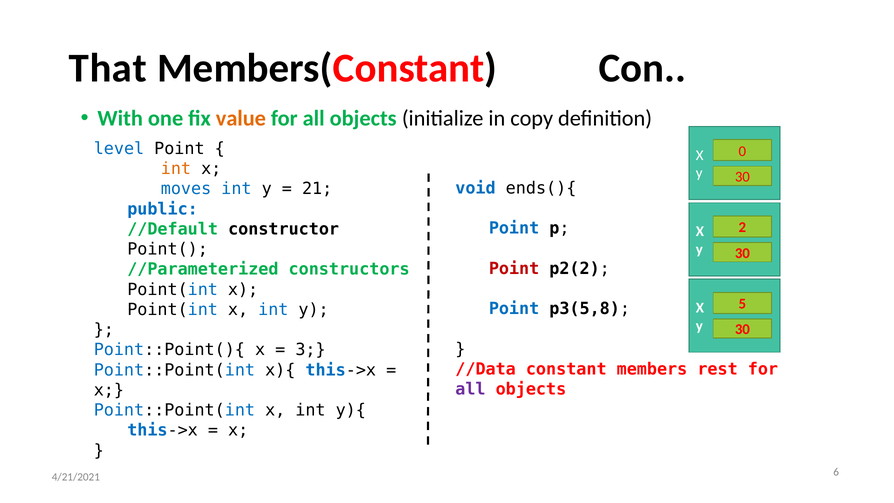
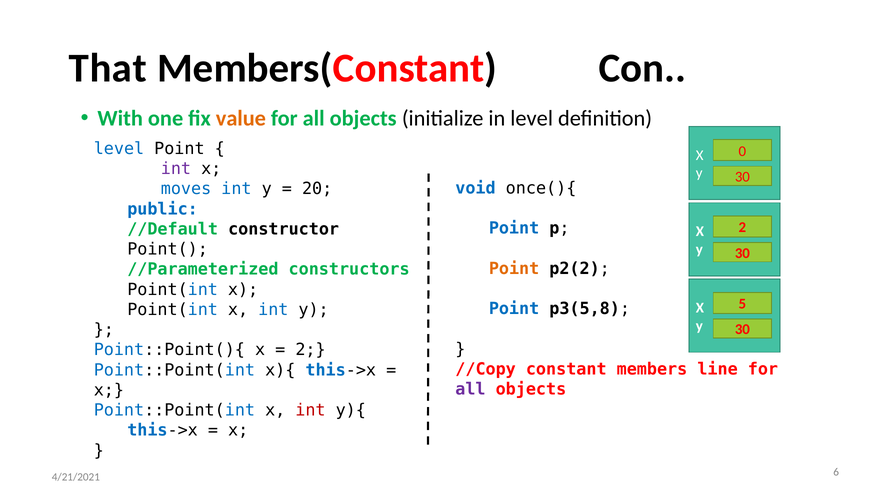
in copy: copy -> level
int at (176, 169) colour: orange -> purple
ends(){: ends(){ -> once(){
21: 21 -> 20
Point at (514, 268) colour: red -> orange
3 at (311, 350): 3 -> 2
//Data: //Data -> //Copy
rest: rest -> line
int at (310, 410) colour: black -> red
